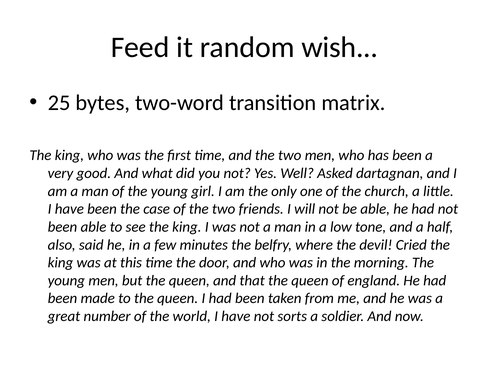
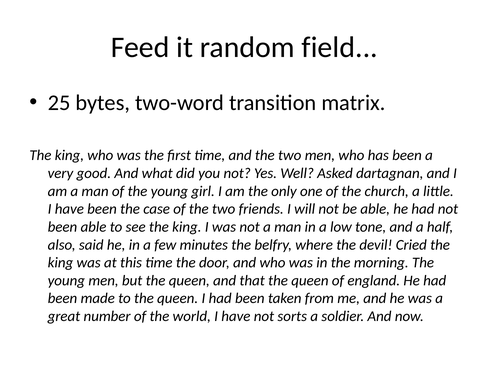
wish: wish -> field
